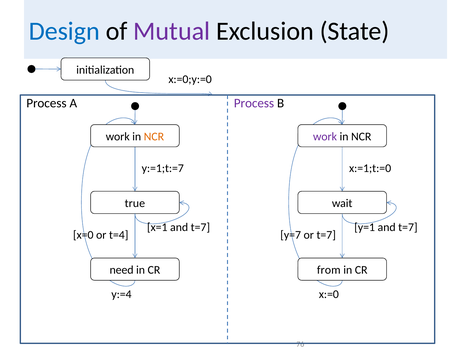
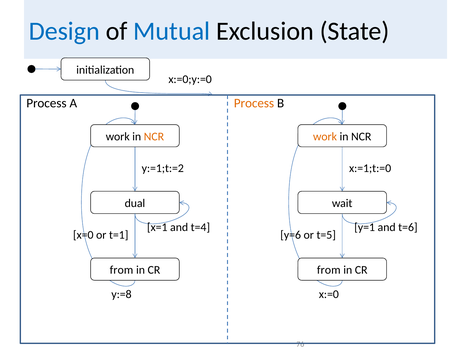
Mutual colour: purple -> blue
Process at (254, 103) colour: purple -> orange
work at (325, 136) colour: purple -> orange
y:=1;t:=7: y:=1;t:=7 -> y:=1;t:=2
true: true -> dual
x=1 and t=7: t=7 -> t=4
y=1 and t=7: t=7 -> t=6
t=4: t=4 -> t=1
y=7: y=7 -> y=6
or t=7: t=7 -> t=5
need at (122, 270): need -> from
y:=4: y:=4 -> y:=8
